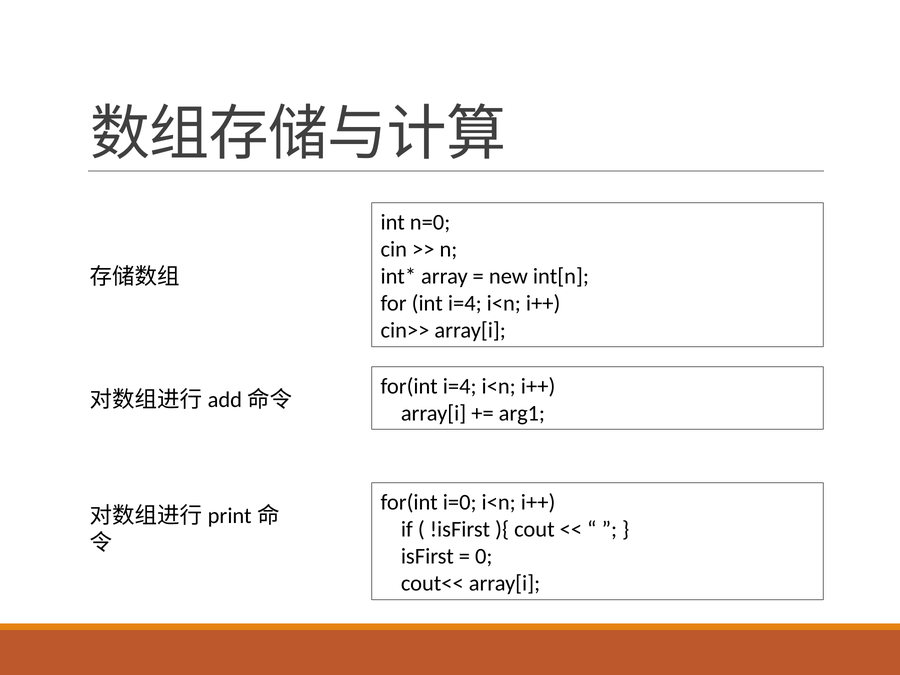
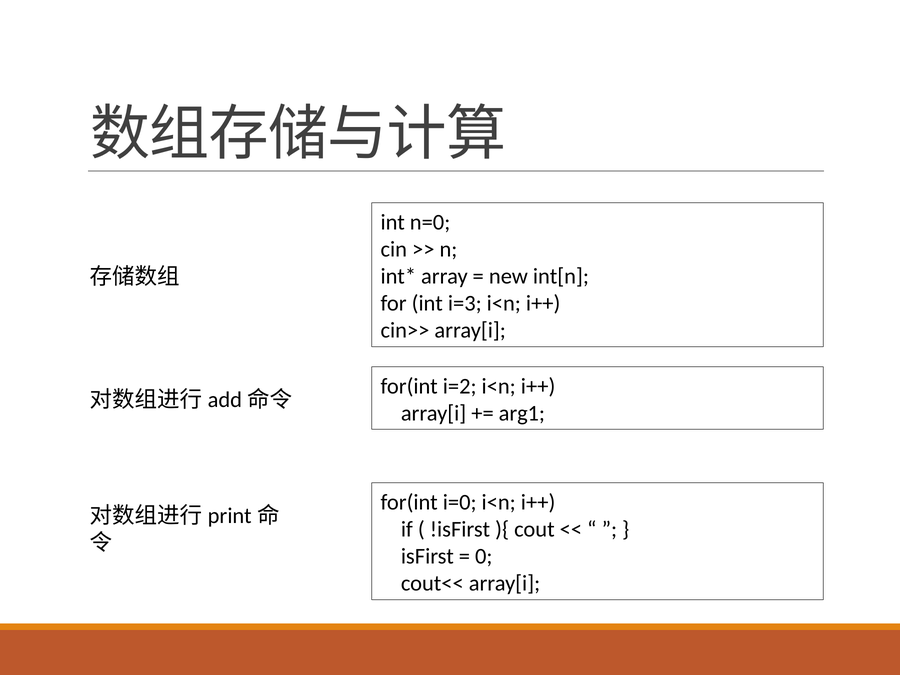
int i=4: i=4 -> i=3
for(int i=4: i=4 -> i=2
